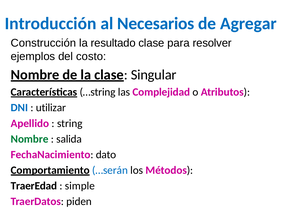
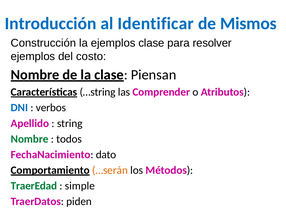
Necesarios: Necesarios -> Identificar
Agregar: Agregar -> Mismos
la resultado: resultado -> ejemplos
Singular: Singular -> Piensan
Complejidad: Complejidad -> Comprender
utilizar: utilizar -> verbos
salida: salida -> todos
…serán colour: blue -> orange
TraerEdad colour: black -> green
